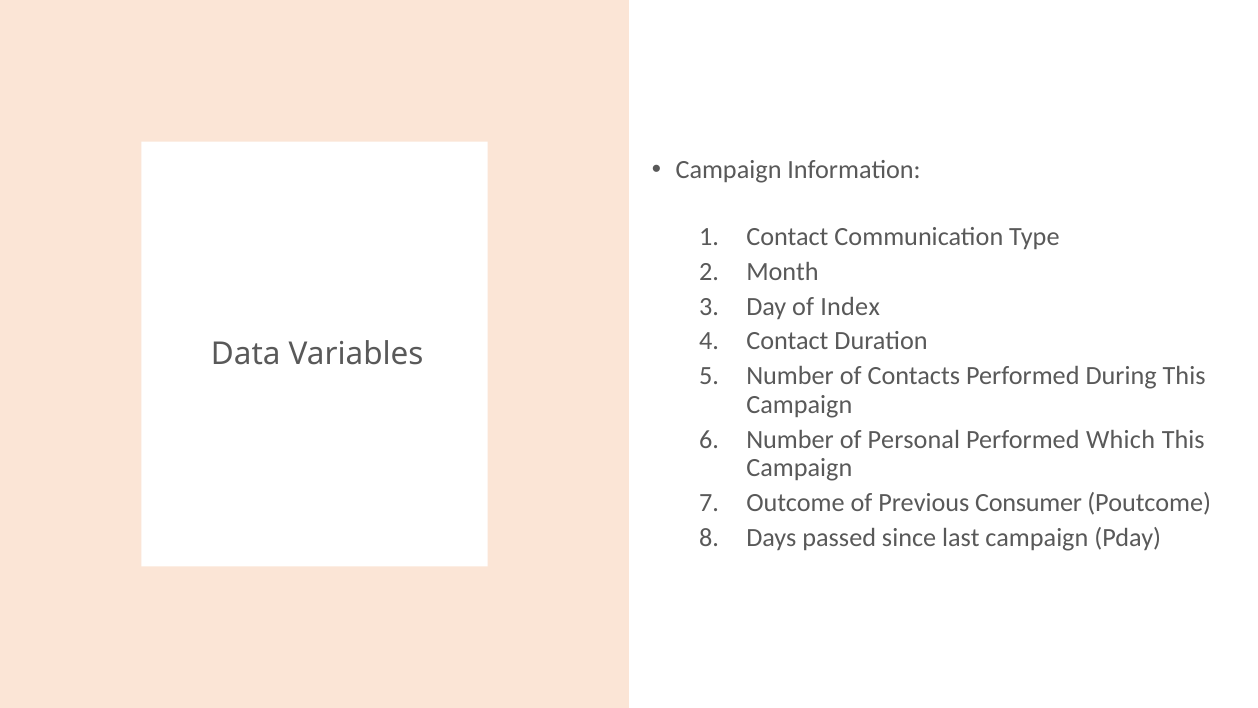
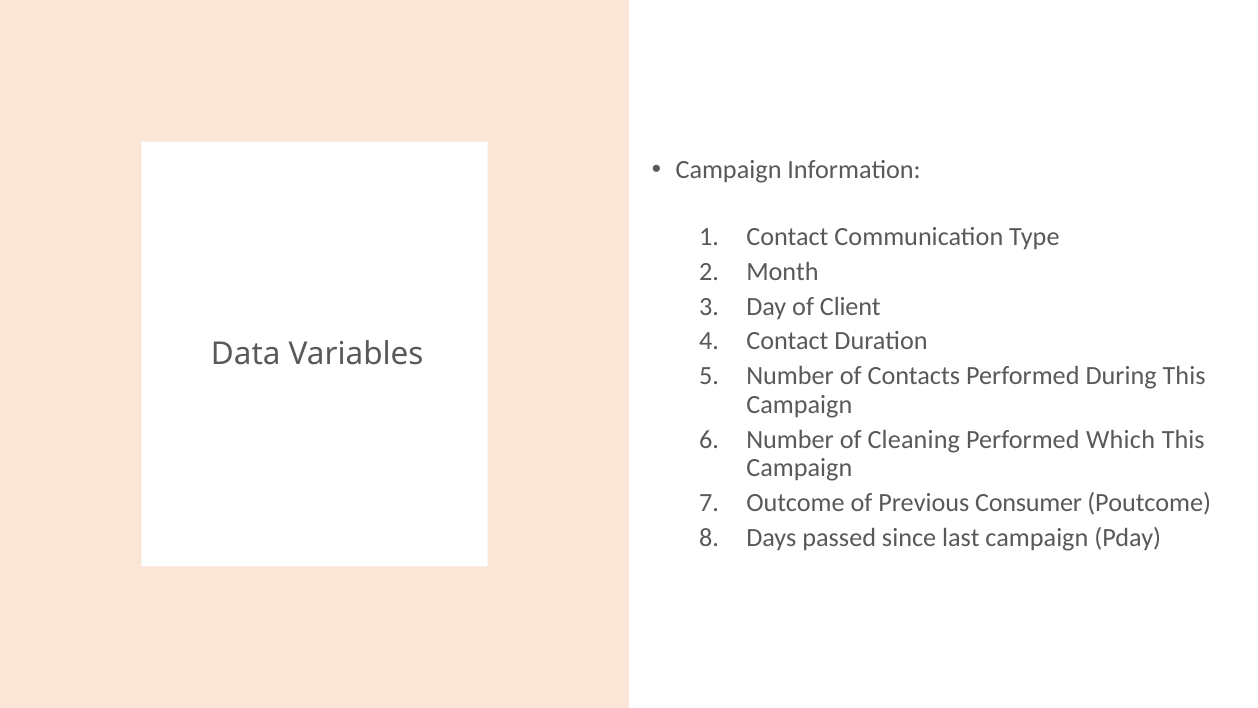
Index: Index -> Client
Personal: Personal -> Cleaning
